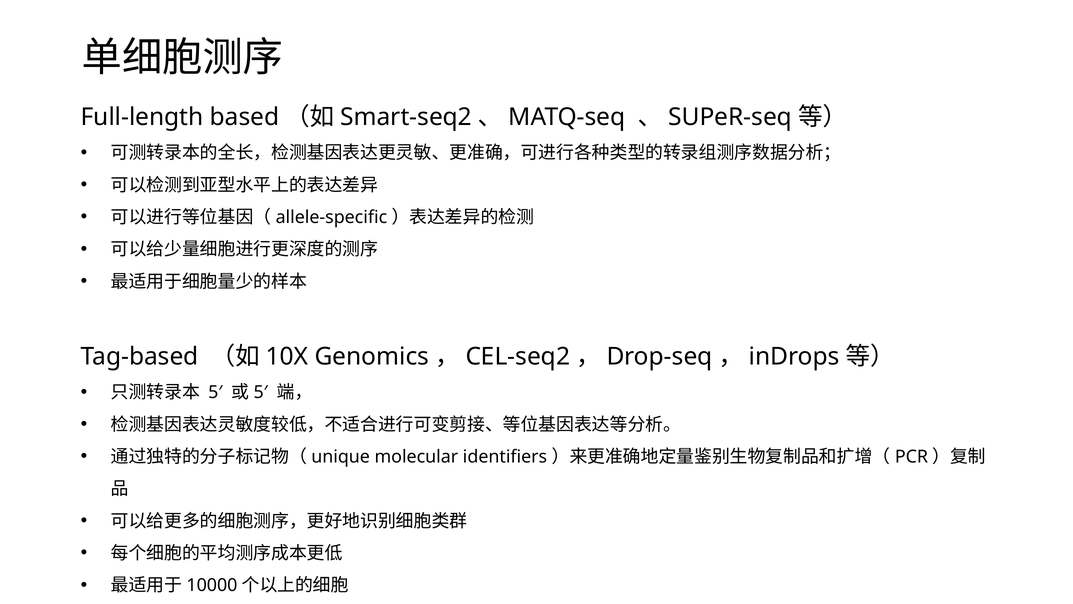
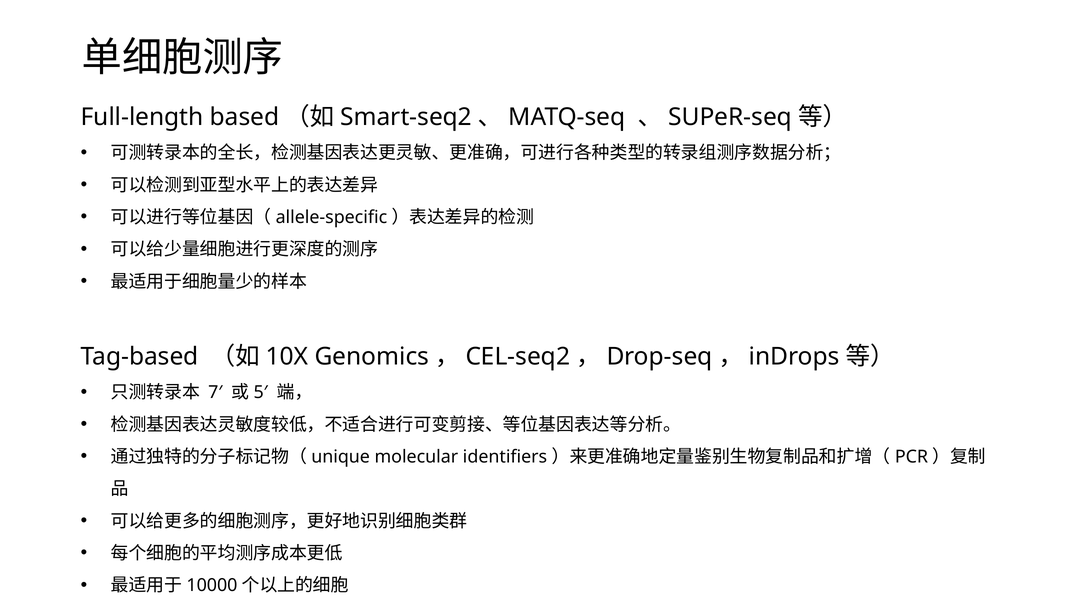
5′: 5′ -> 7′
